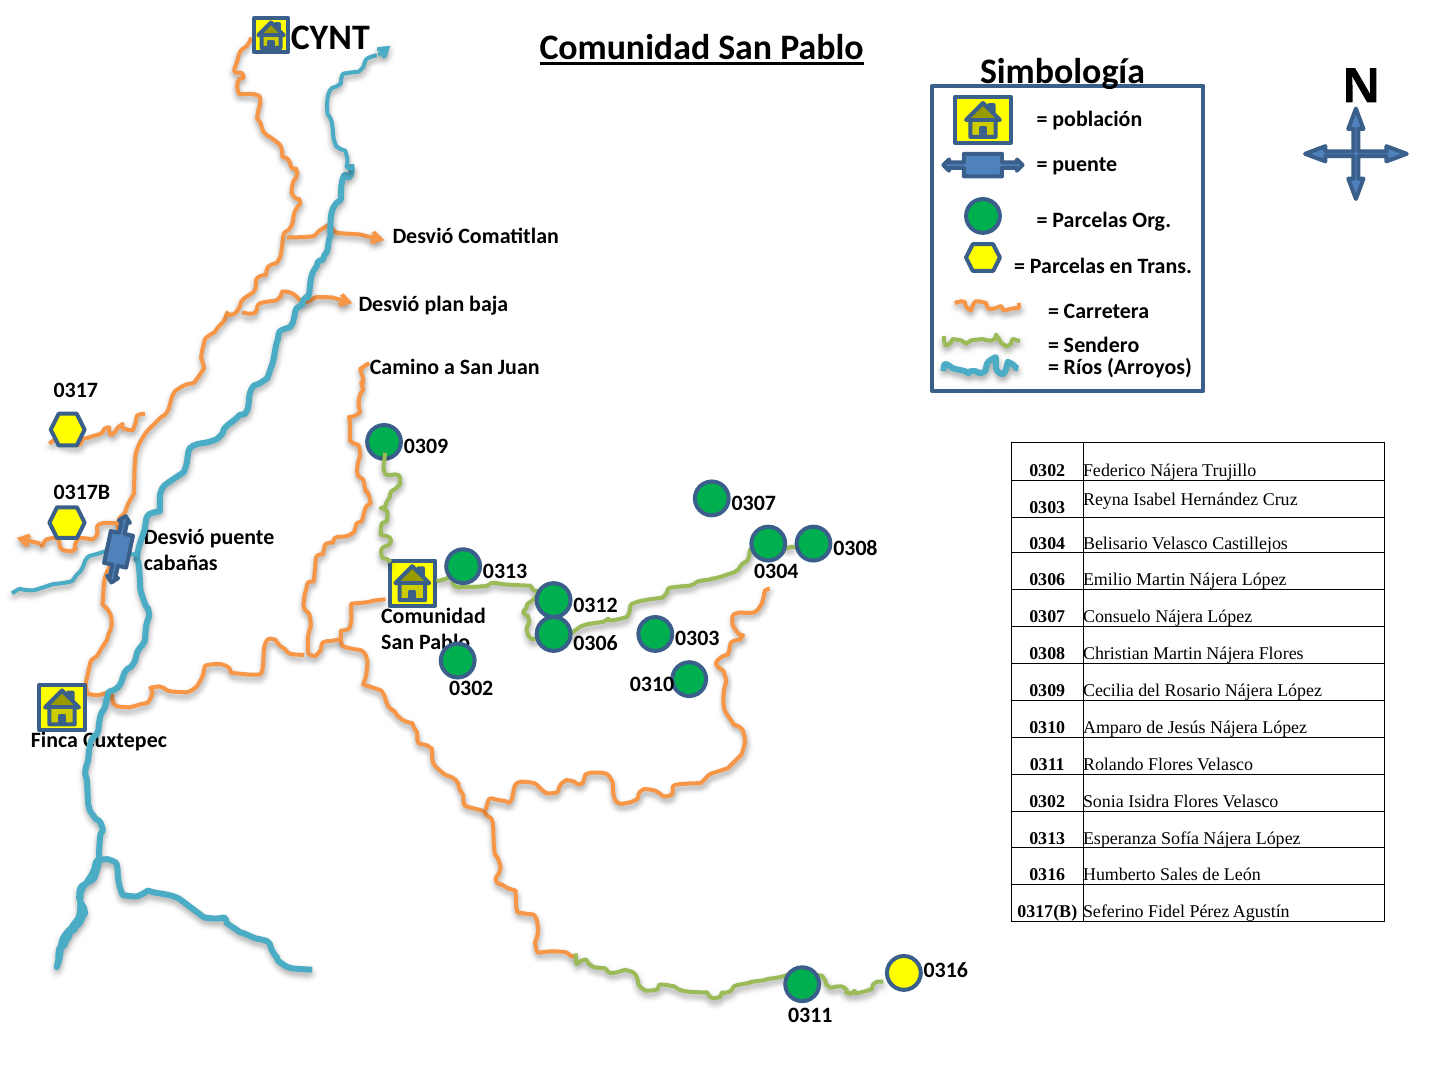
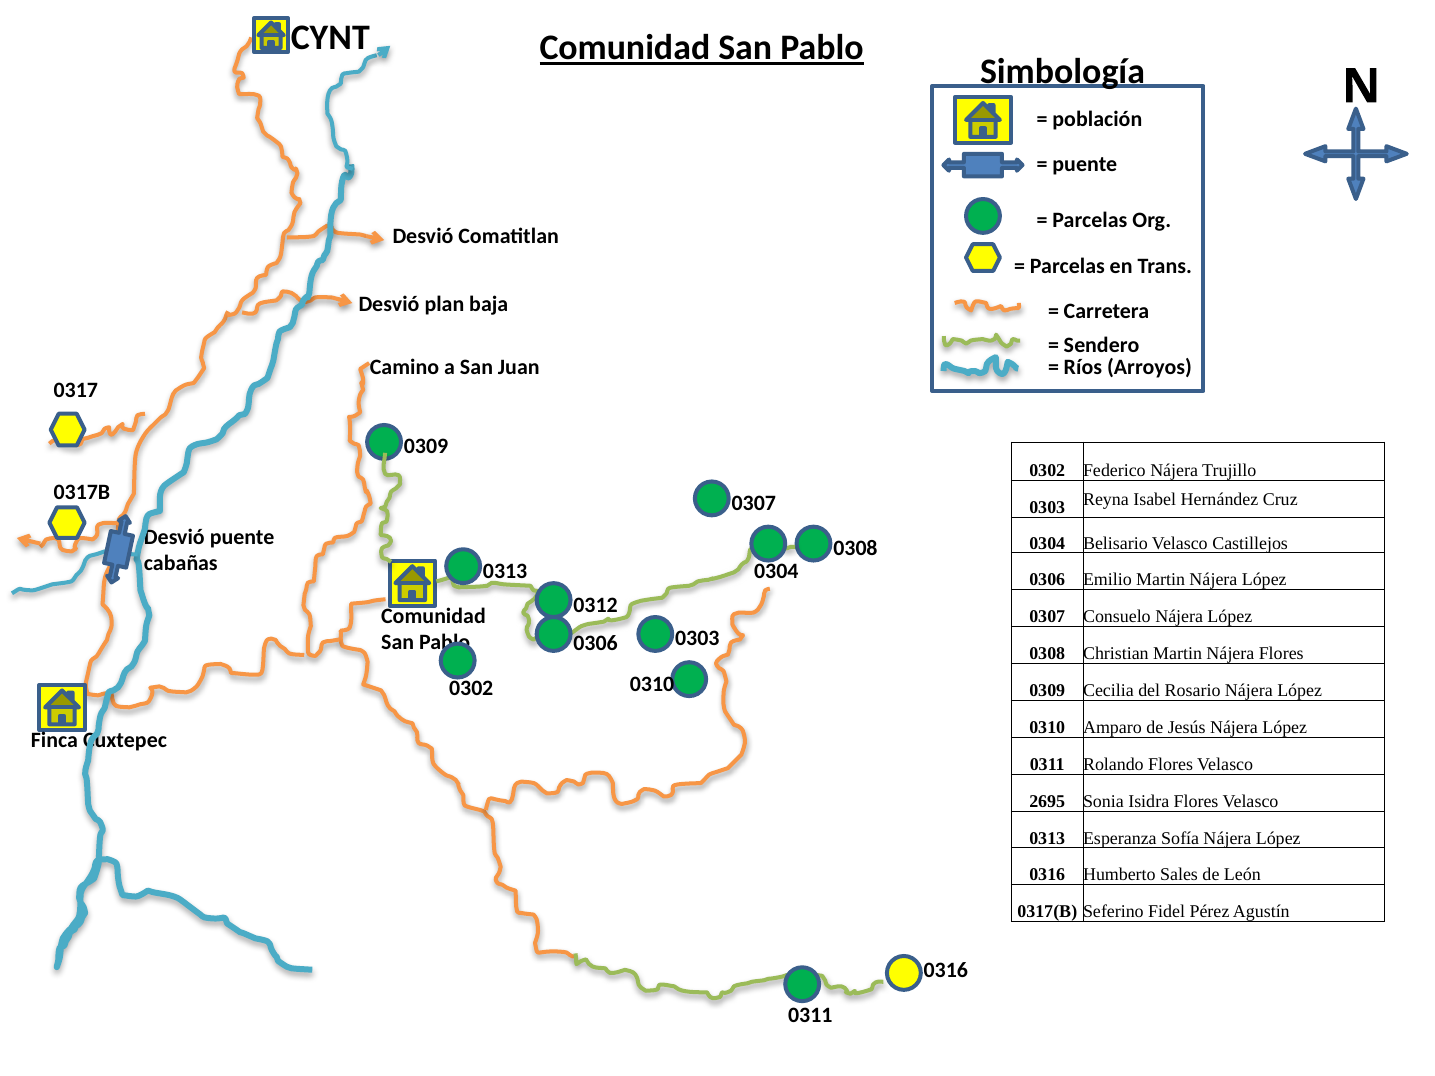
0302 at (1047, 801): 0302 -> 2695
